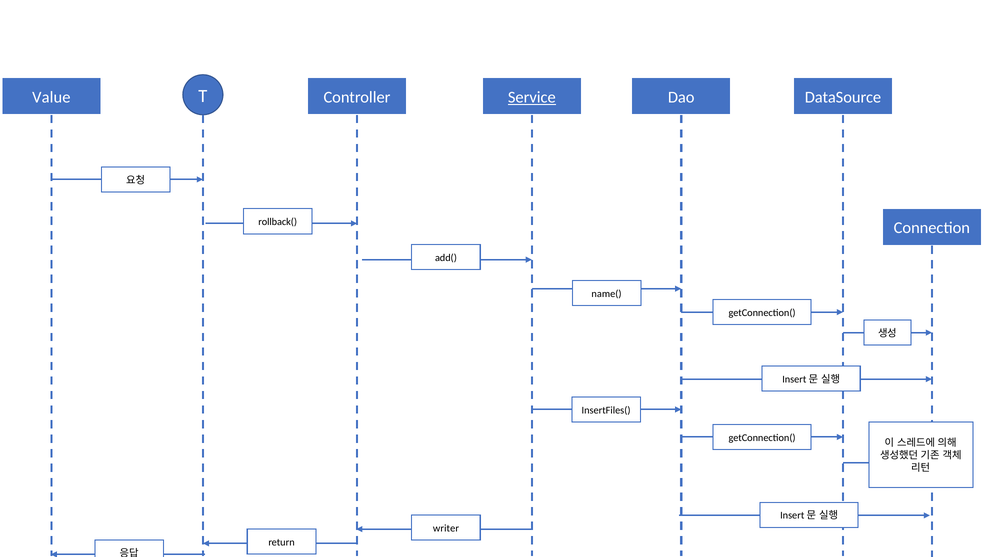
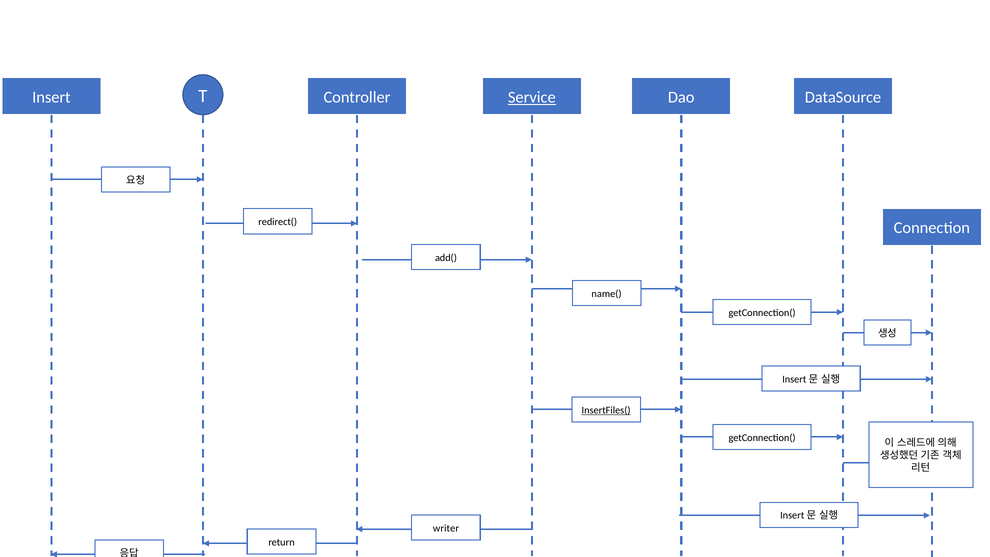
Value: Value -> Insert
rollback(: rollback( -> redirect(
InsertFiles( underline: none -> present
